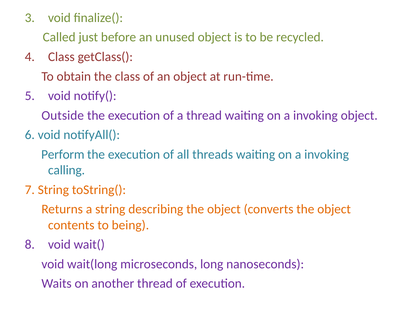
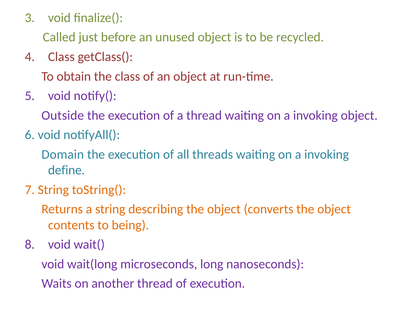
Perform: Perform -> Domain
calling: calling -> define
